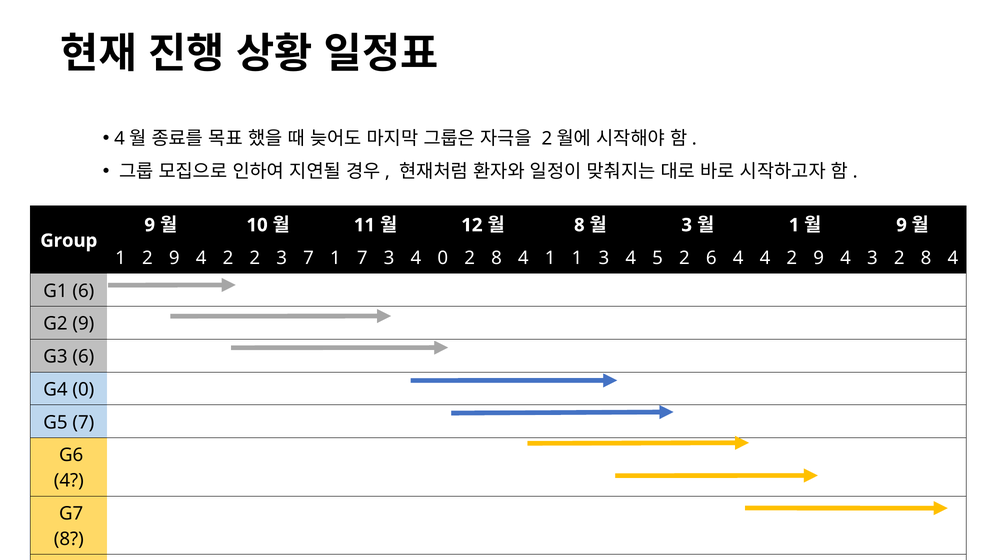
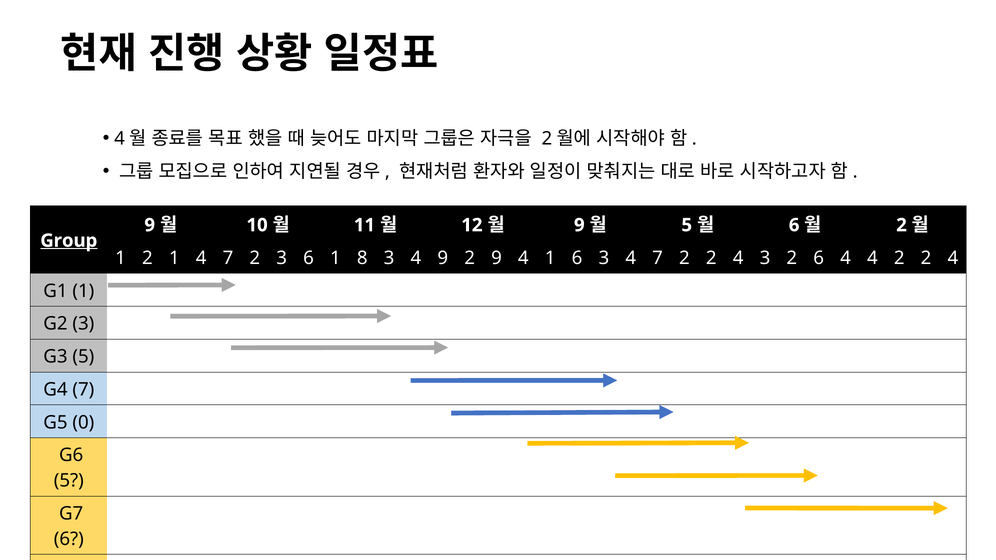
8 at (579, 225): 8 -> 9
3 at (687, 225): 3 -> 5
1 at (794, 225): 1 -> 6
9 at (902, 225): 9 -> 2
Group underline: none -> present
1 2 9: 9 -> 1
2 at (228, 258): 2 -> 7
3 7: 7 -> 6
1 7: 7 -> 8
4 0: 0 -> 9
8 at (496, 258): 8 -> 9
1 1: 1 -> 6
3 4 5: 5 -> 7
6 at (711, 258): 6 -> 2
4 4: 4 -> 3
9 at (819, 258): 9 -> 6
4 3: 3 -> 4
8 at (926, 258): 8 -> 2
G1 6: 6 -> 1
G2 9: 9 -> 3
G3 6: 6 -> 5
G4 0: 0 -> 7
G5 7: 7 -> 0
4 at (69, 481): 4 -> 5
8 at (69, 539): 8 -> 6
